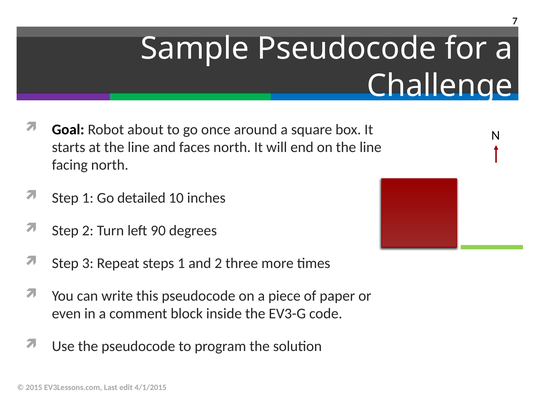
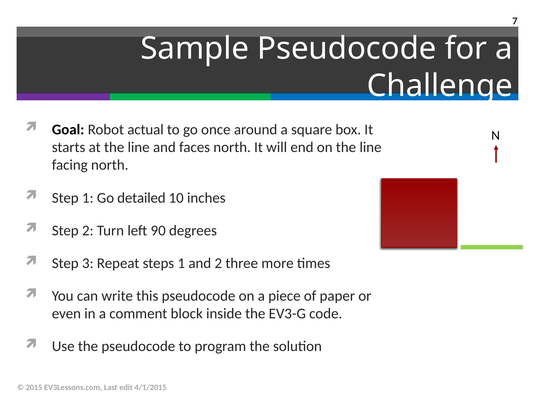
about: about -> actual
